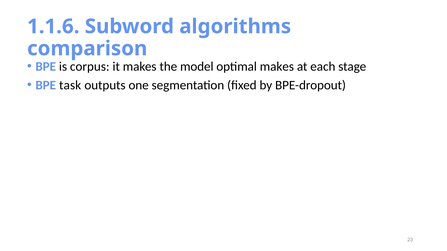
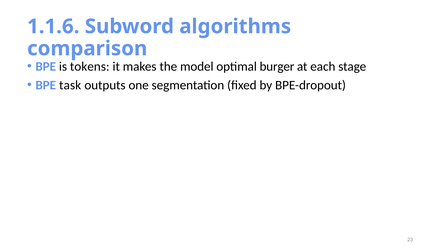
corpus: corpus -> tokens
optimal makes: makes -> burger
